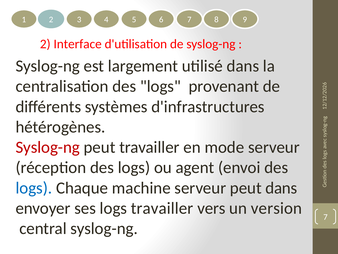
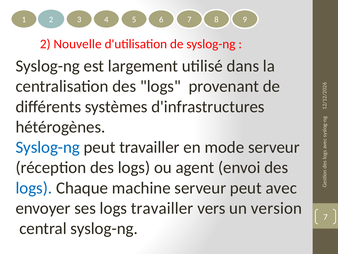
Interface: Interface -> Nouvelle
Syslog-ng at (48, 147) colour: red -> blue
peut dans: dans -> avec
